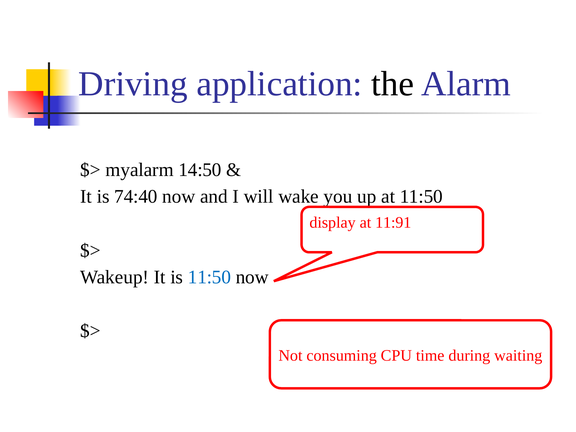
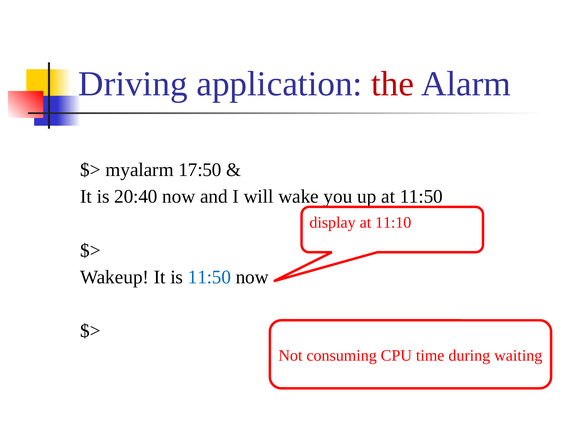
the colour: black -> red
14:50: 14:50 -> 17:50
74:40: 74:40 -> 20:40
11:91: 11:91 -> 11:10
